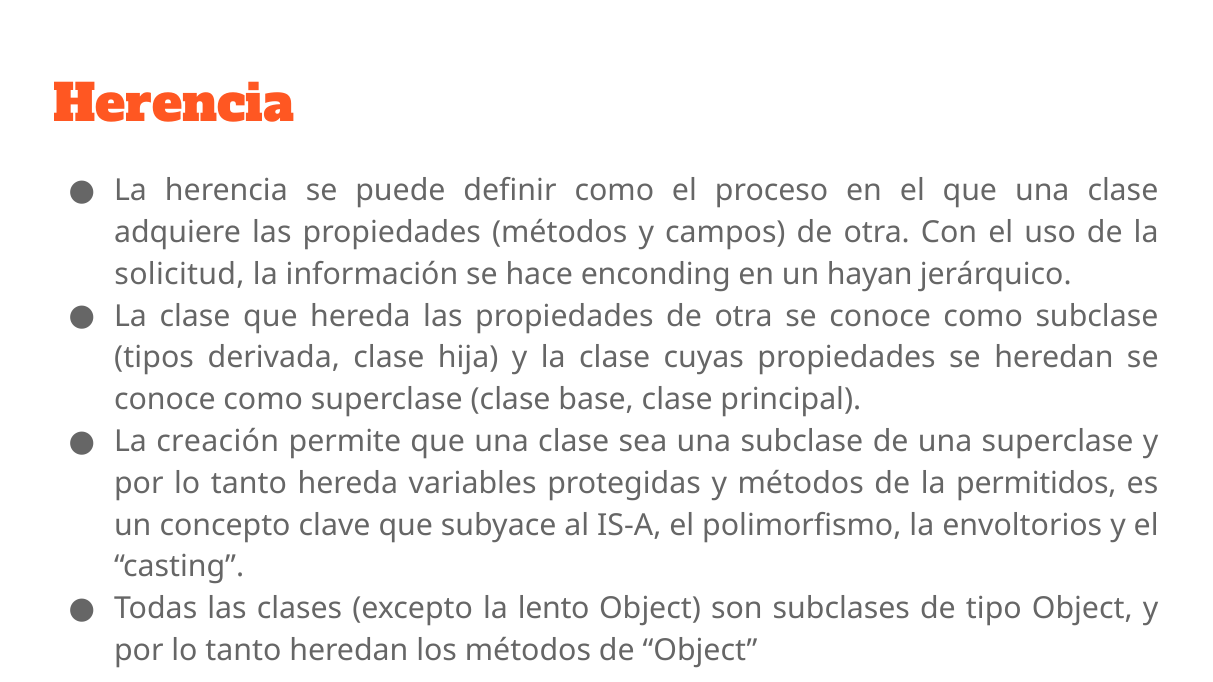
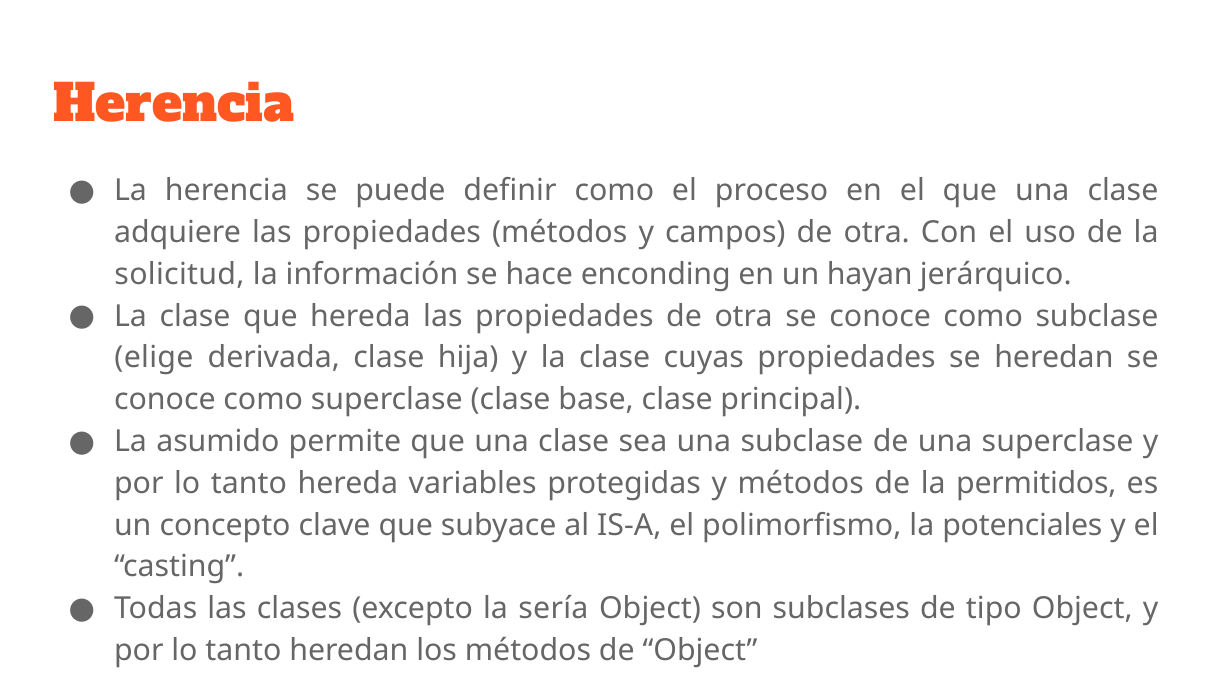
tipos: tipos -> elige
creación: creación -> asumido
envoltorios: envoltorios -> potenciales
lento: lento -> sería
